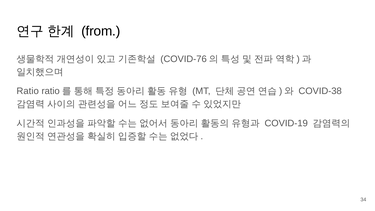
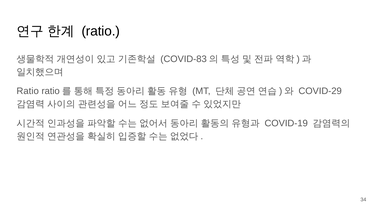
from at (101, 31): from -> ratio
COVID-76: COVID-76 -> COVID-83
COVID-38: COVID-38 -> COVID-29
